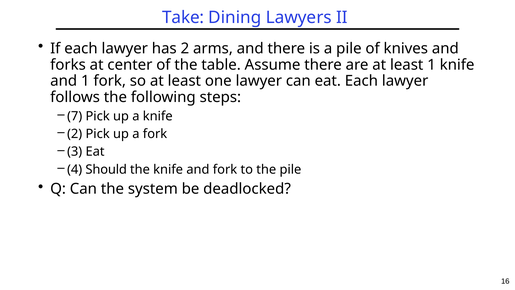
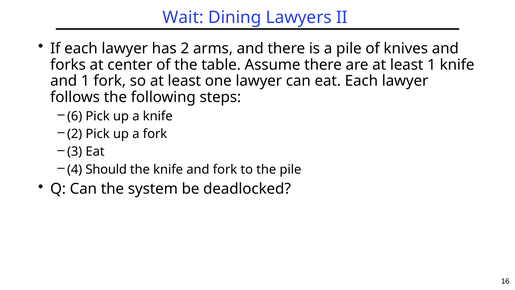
Take: Take -> Wait
7: 7 -> 6
